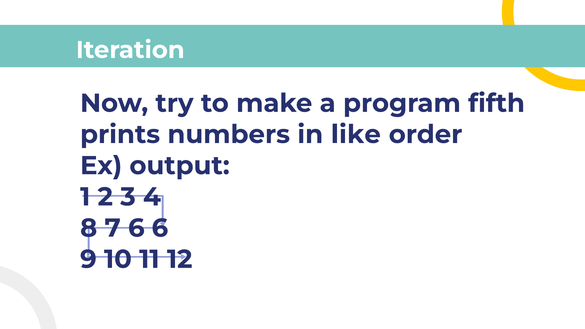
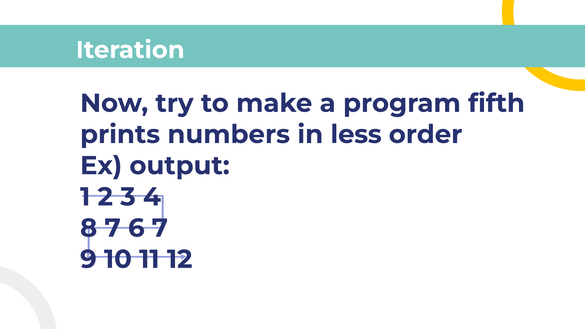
like: like -> less
6 6: 6 -> 7
